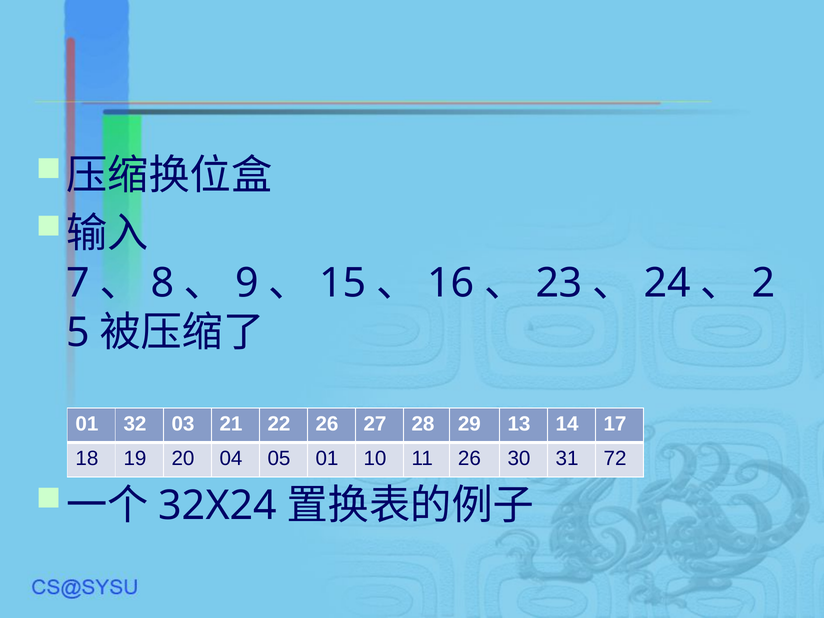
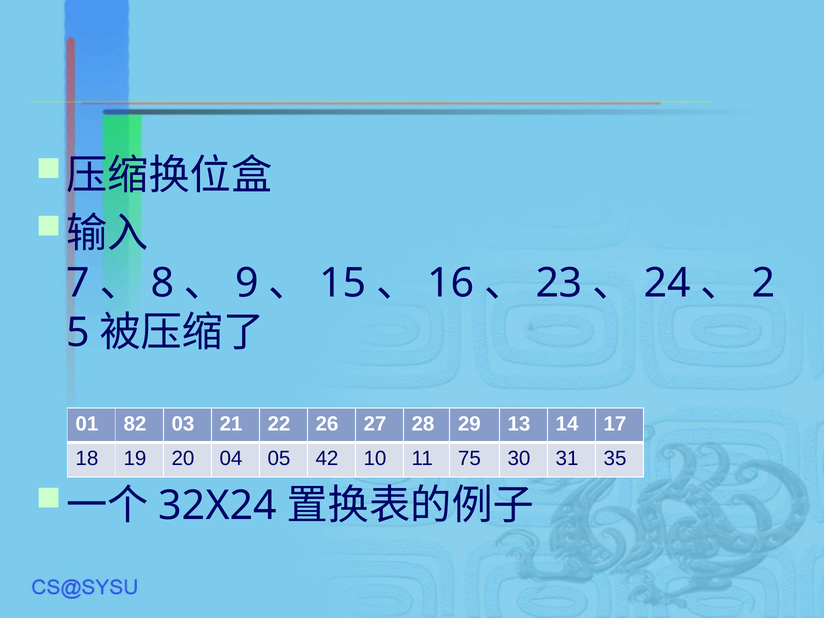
32: 32 -> 82
05 01: 01 -> 42
11 26: 26 -> 75
72: 72 -> 35
